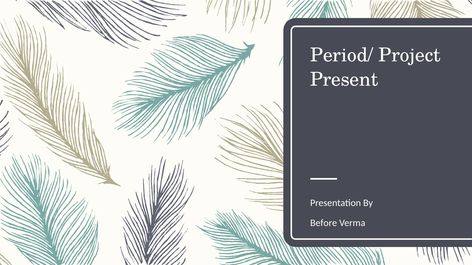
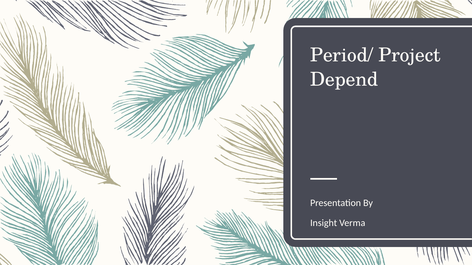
Present: Present -> Depend
Before: Before -> Insight
